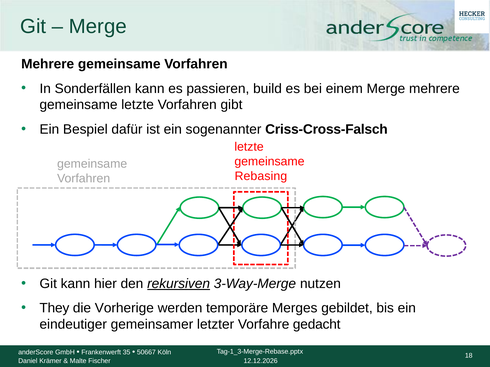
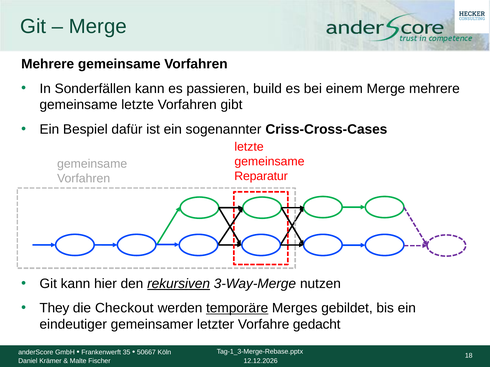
Criss-Cross-Falsch: Criss-Cross-Falsch -> Criss-Cross-Cases
Rebasing: Rebasing -> Reparatur
Vorherige: Vorherige -> Checkout
temporäre underline: none -> present
